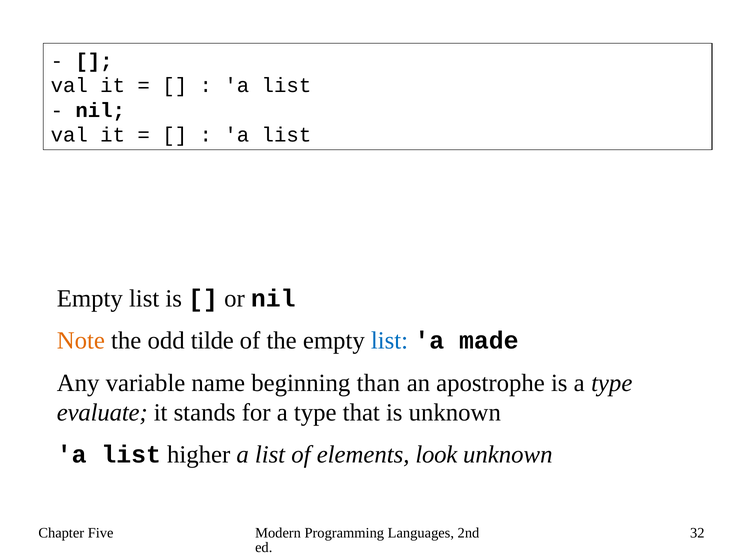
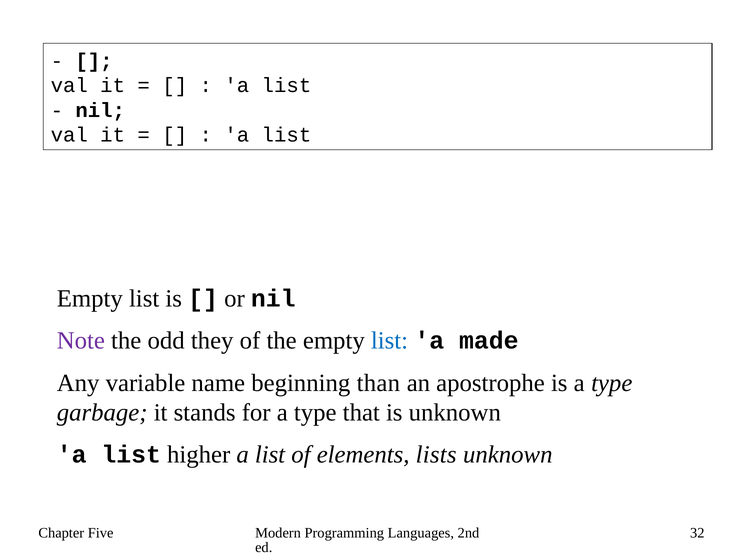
Note colour: orange -> purple
tilde: tilde -> they
evaluate: evaluate -> garbage
look: look -> lists
